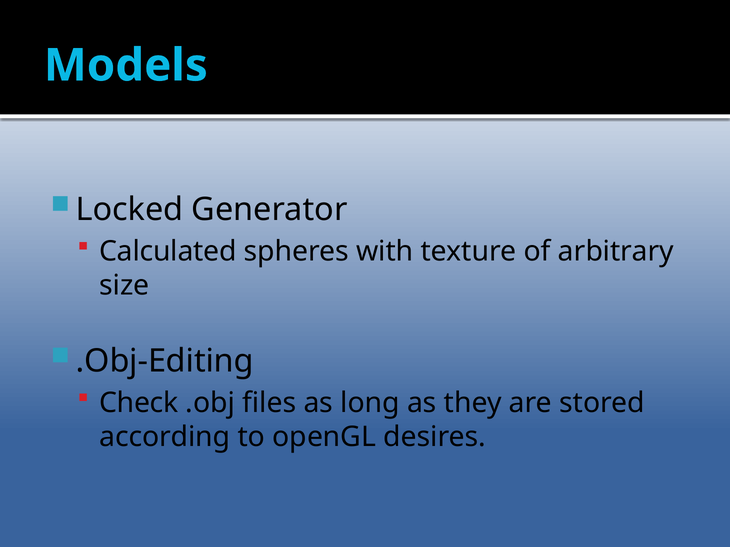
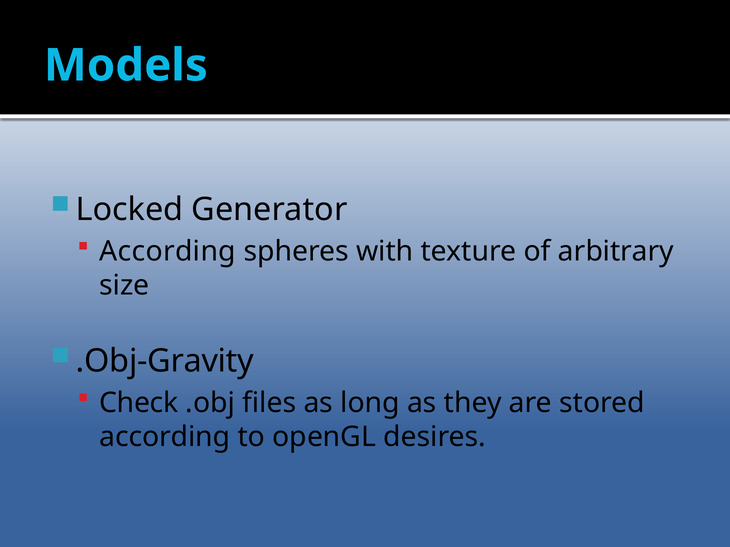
Calculated at (168, 252): Calculated -> According
.Obj-Editing: .Obj-Editing -> .Obj-Gravity
